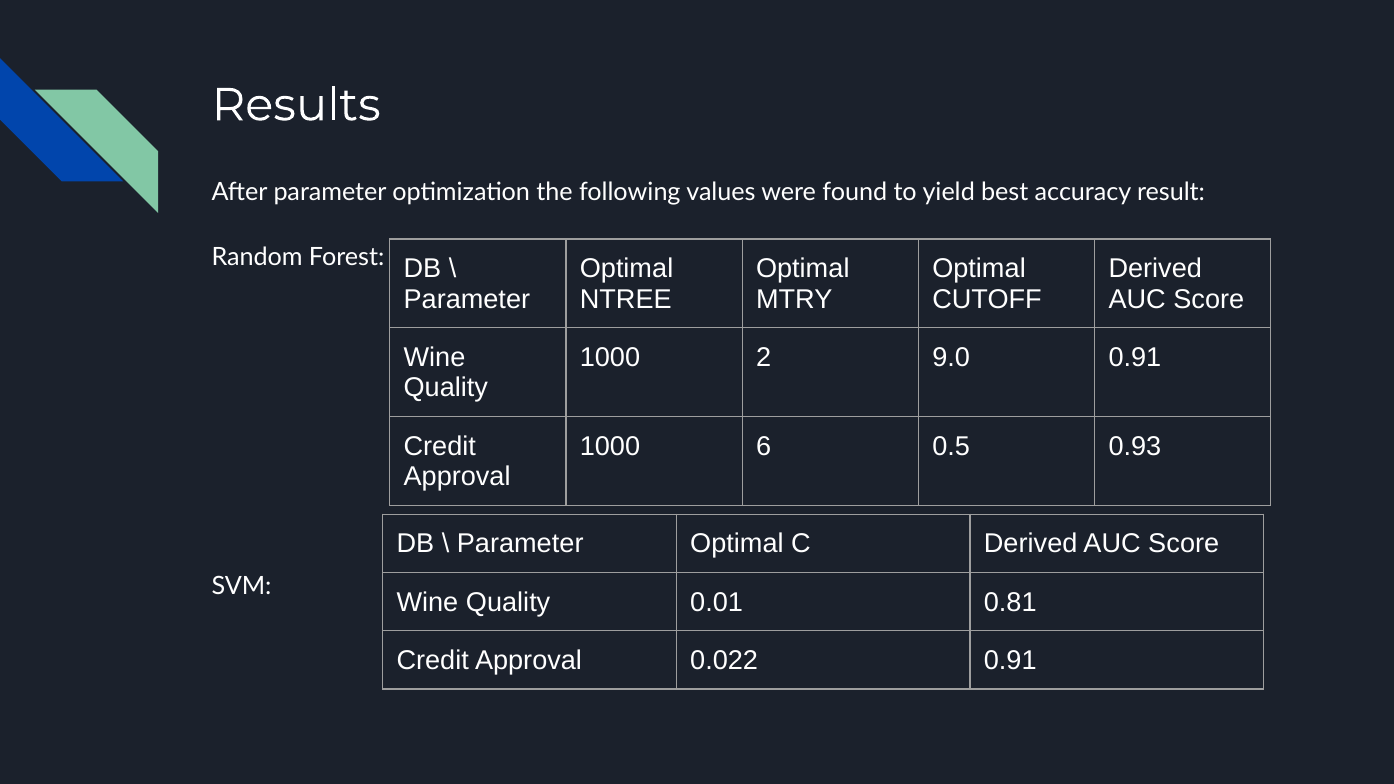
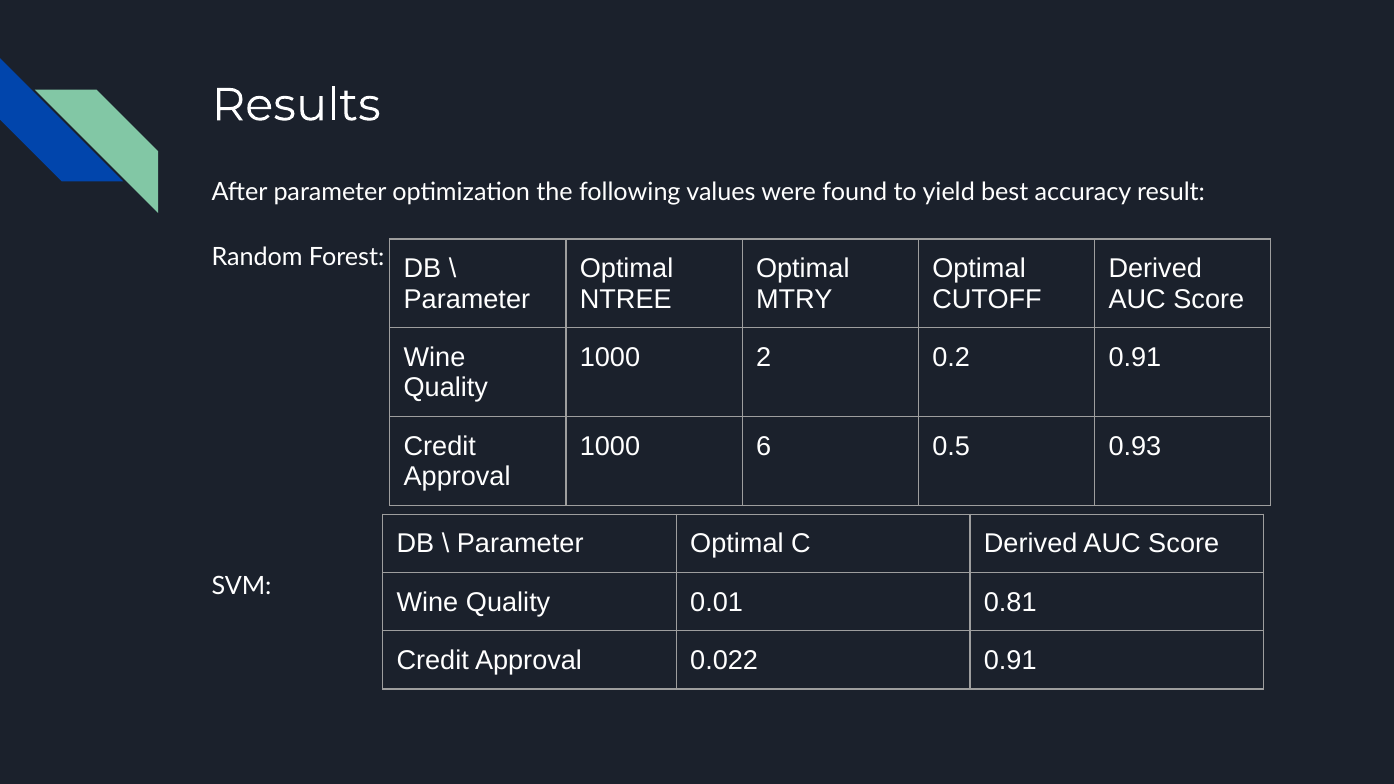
9.0: 9.0 -> 0.2
